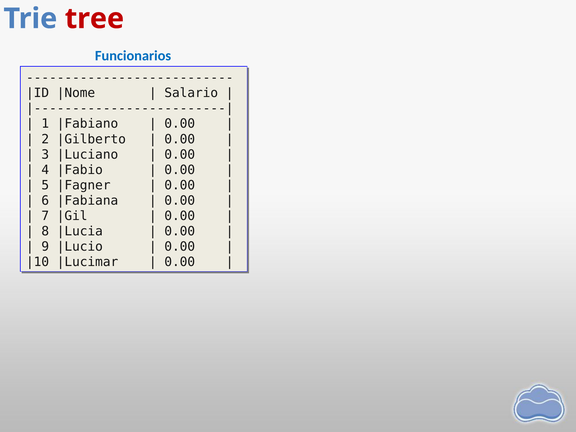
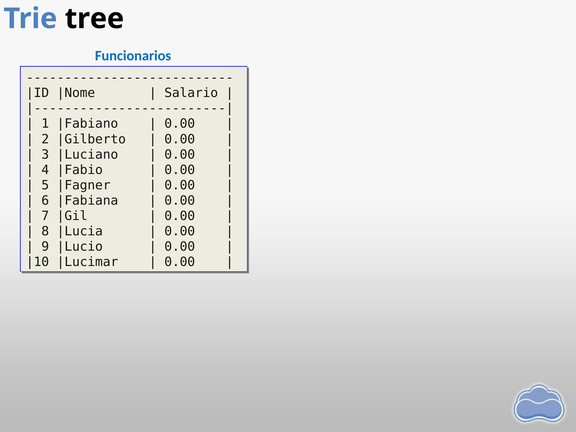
tree colour: red -> black
